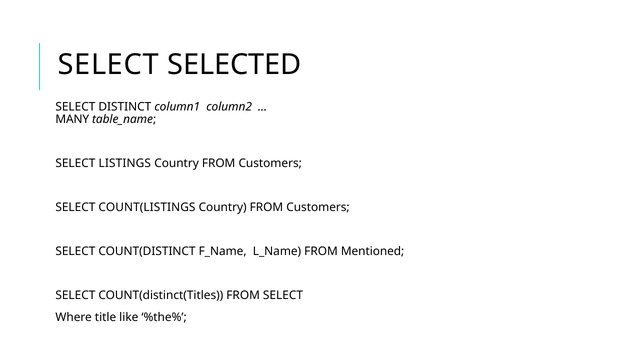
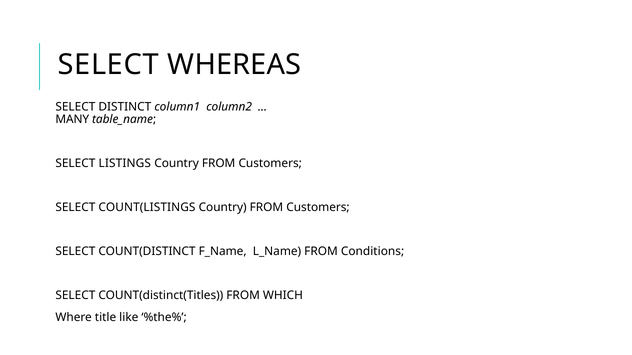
SELECTED: SELECTED -> WHEREAS
Mentioned: Mentioned -> Conditions
FROM SELECT: SELECT -> WHICH
